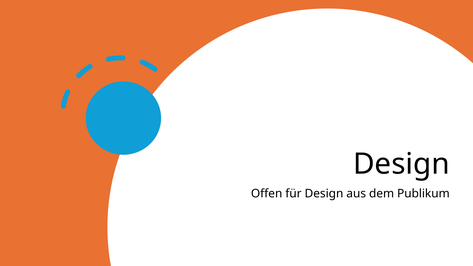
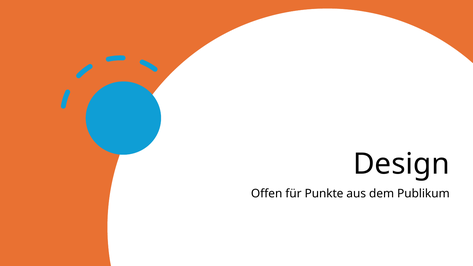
für Design: Design -> Punkte
